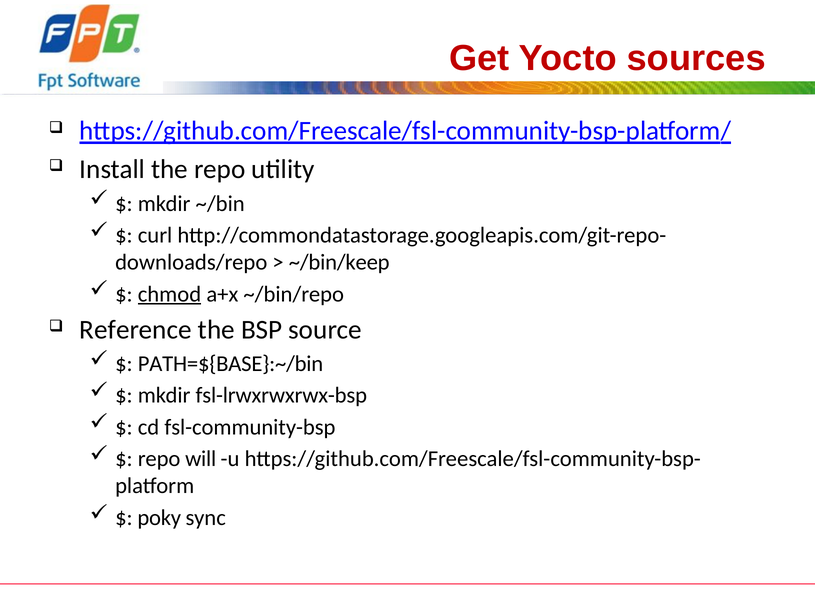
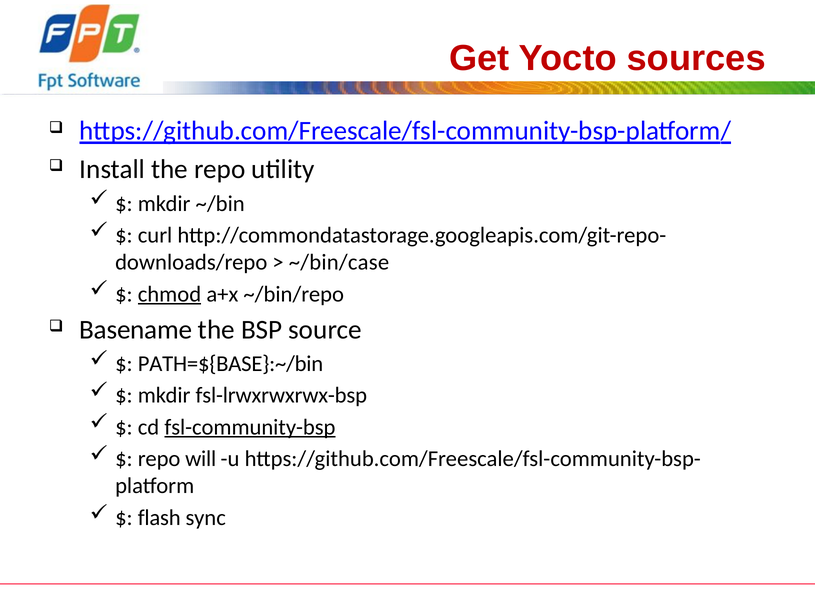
~/bin/keep: ~/bin/keep -> ~/bin/case
Reference: Reference -> Basename
fsl-community-bsp underline: none -> present
poky: poky -> flash
